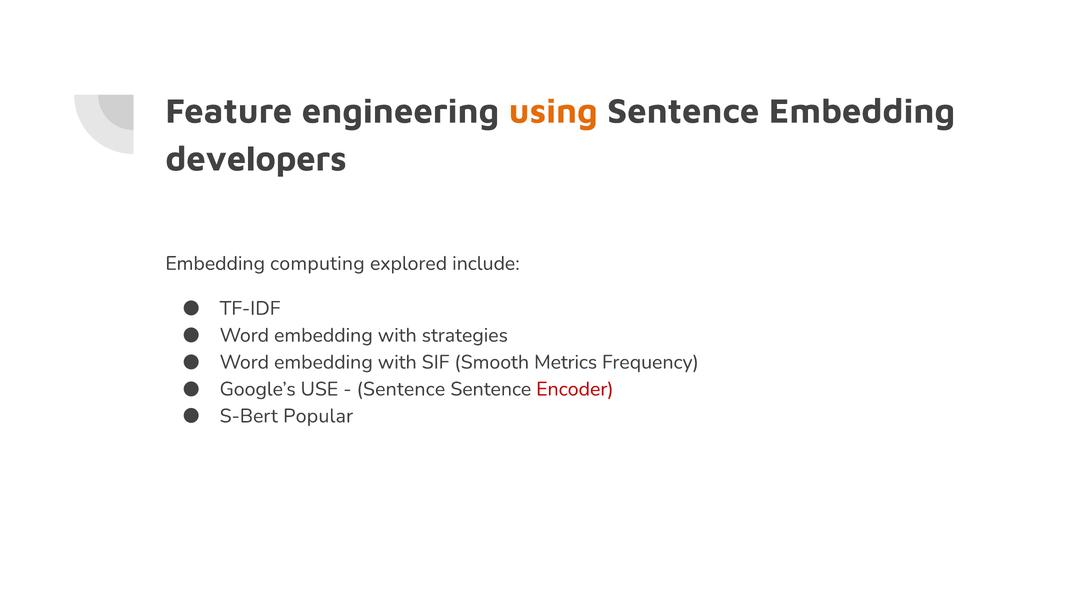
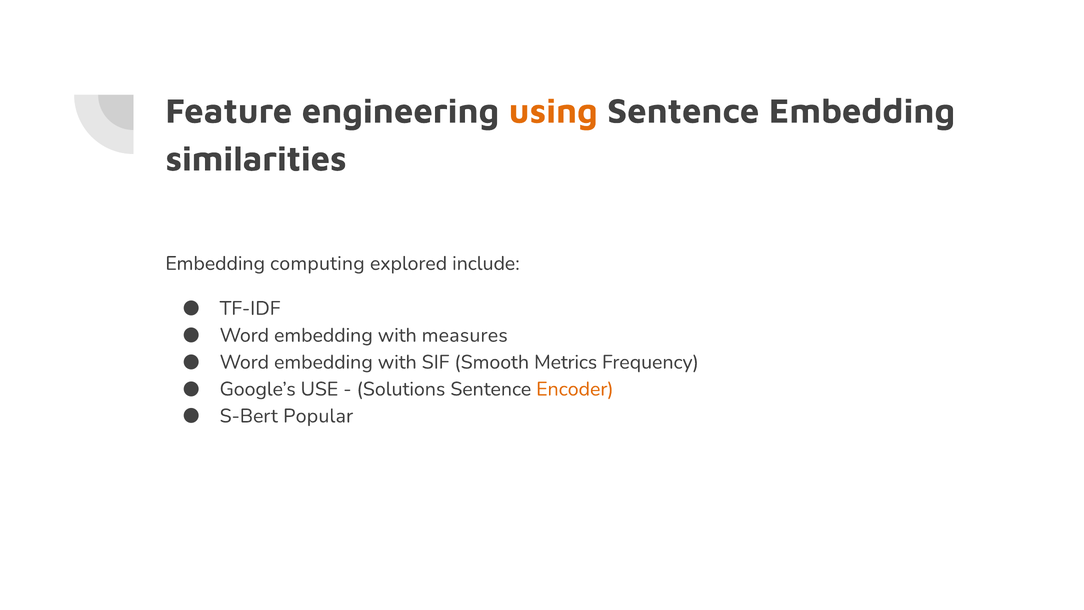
developers: developers -> similarities
strategies: strategies -> measures
Sentence at (401, 389): Sentence -> Solutions
Encoder colour: red -> orange
